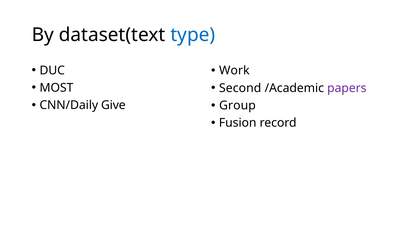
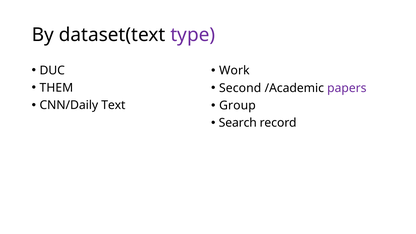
type colour: blue -> purple
MOST: MOST -> THEM
Give: Give -> Text
Fusion: Fusion -> Search
